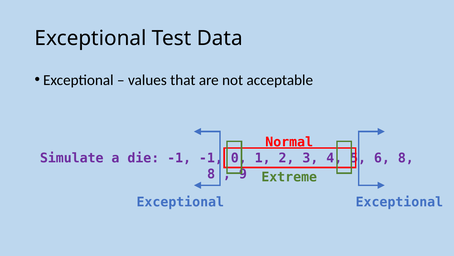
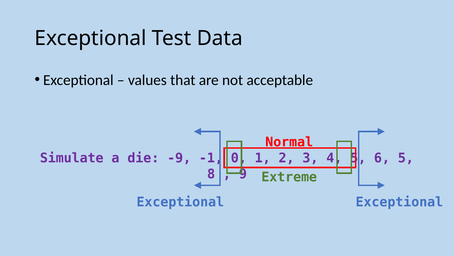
die -1: -1 -> -9
6 8: 8 -> 5
